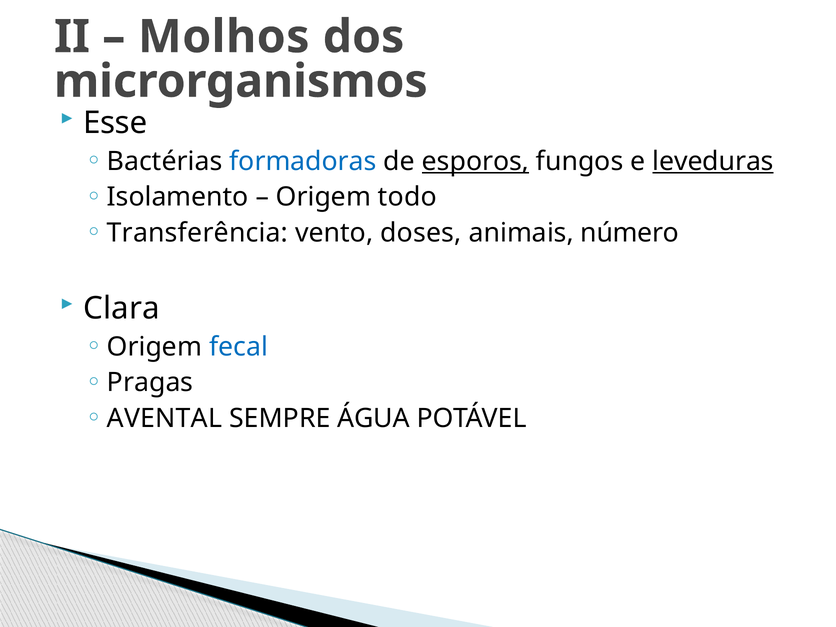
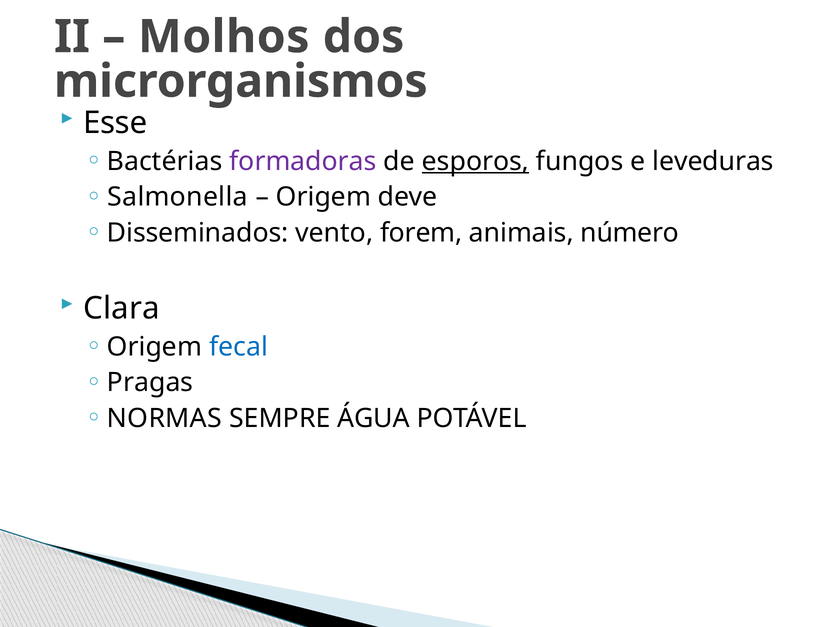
formadoras colour: blue -> purple
leveduras underline: present -> none
Isolamento: Isolamento -> Salmonella
todo: todo -> deve
Transferência: Transferência -> Disseminados
doses: doses -> forem
AVENTAL: AVENTAL -> NORMAS
